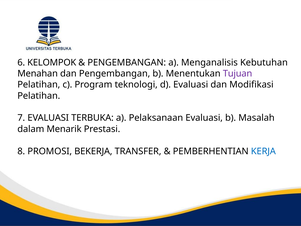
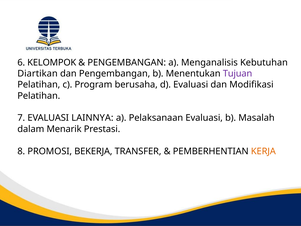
Menahan: Menahan -> Diartikan
teknologi: teknologi -> berusaha
TERBUKA: TERBUKA -> LAINNYA
KERJA colour: blue -> orange
